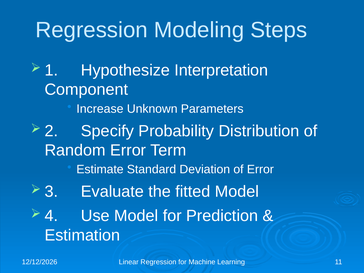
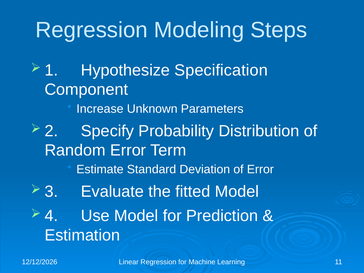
Interpretation: Interpretation -> Specification
